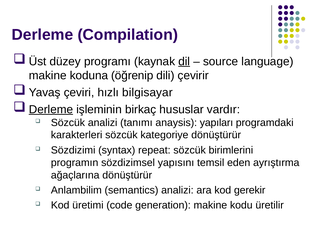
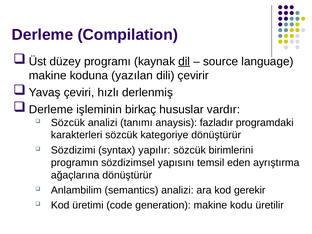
öğrenip: öğrenip -> yazılan
bilgisayar: bilgisayar -> derlenmiş
Derleme at (51, 109) underline: present -> none
yapıları: yapıları -> fazladır
repeat: repeat -> yapılır
